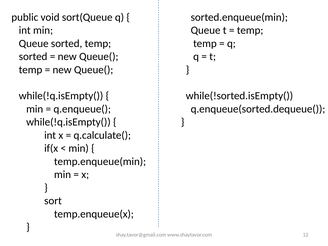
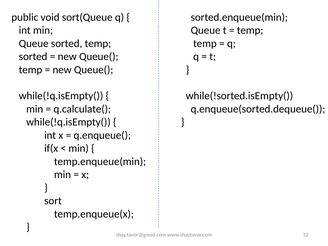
q.enqueue(: q.enqueue( -> q.calculate(
q.calculate(: q.calculate( -> q.enqueue(
